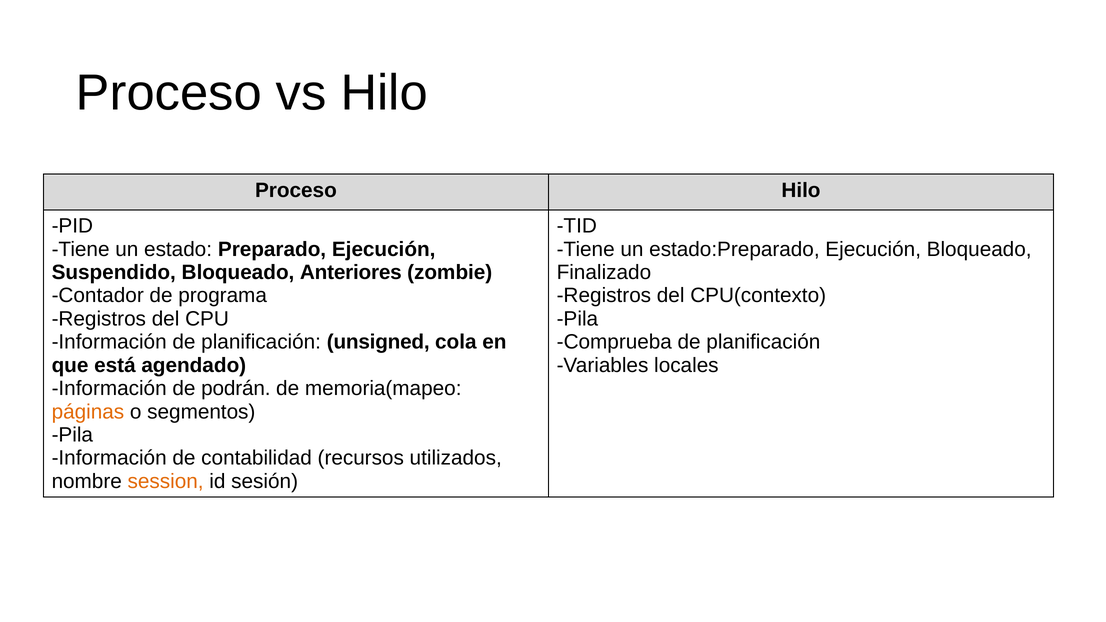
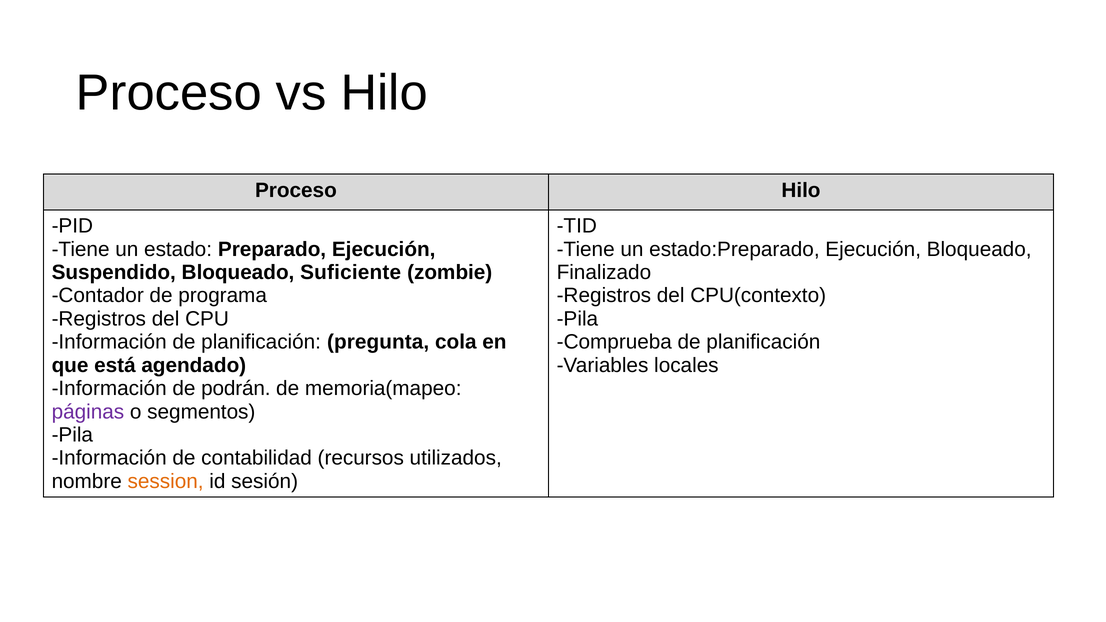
Anteriores: Anteriores -> Suficiente
unsigned: unsigned -> pregunta
páginas colour: orange -> purple
